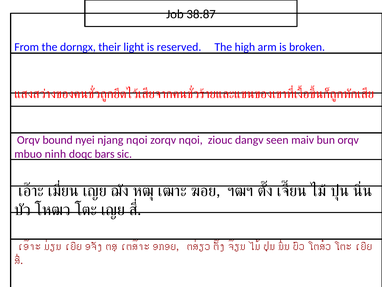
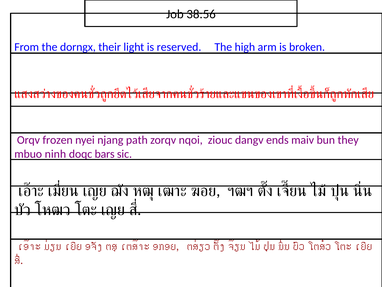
38:87: 38:87 -> 38:56
bound: bound -> frozen
njang nqoi: nqoi -> path
seen: seen -> ends
bun orqv: orqv -> they
